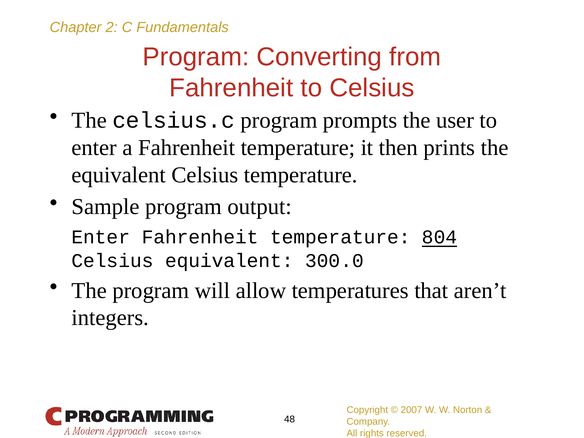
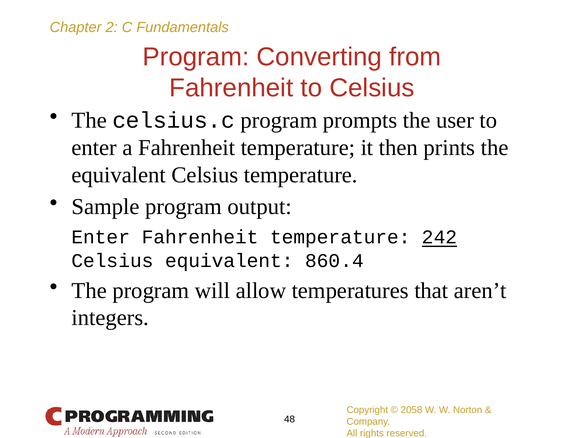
804: 804 -> 242
300.0: 300.0 -> 860.4
2007: 2007 -> 2058
